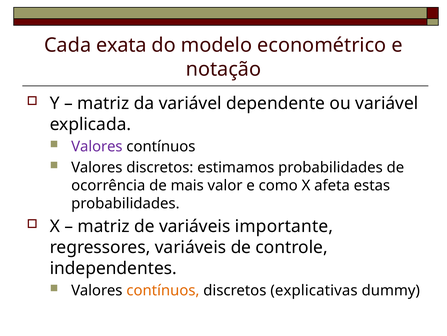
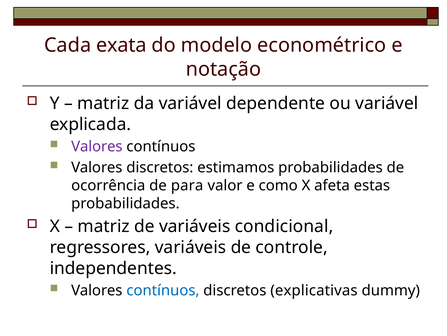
mais: mais -> para
importante: importante -> condicional
contínuos at (163, 290) colour: orange -> blue
